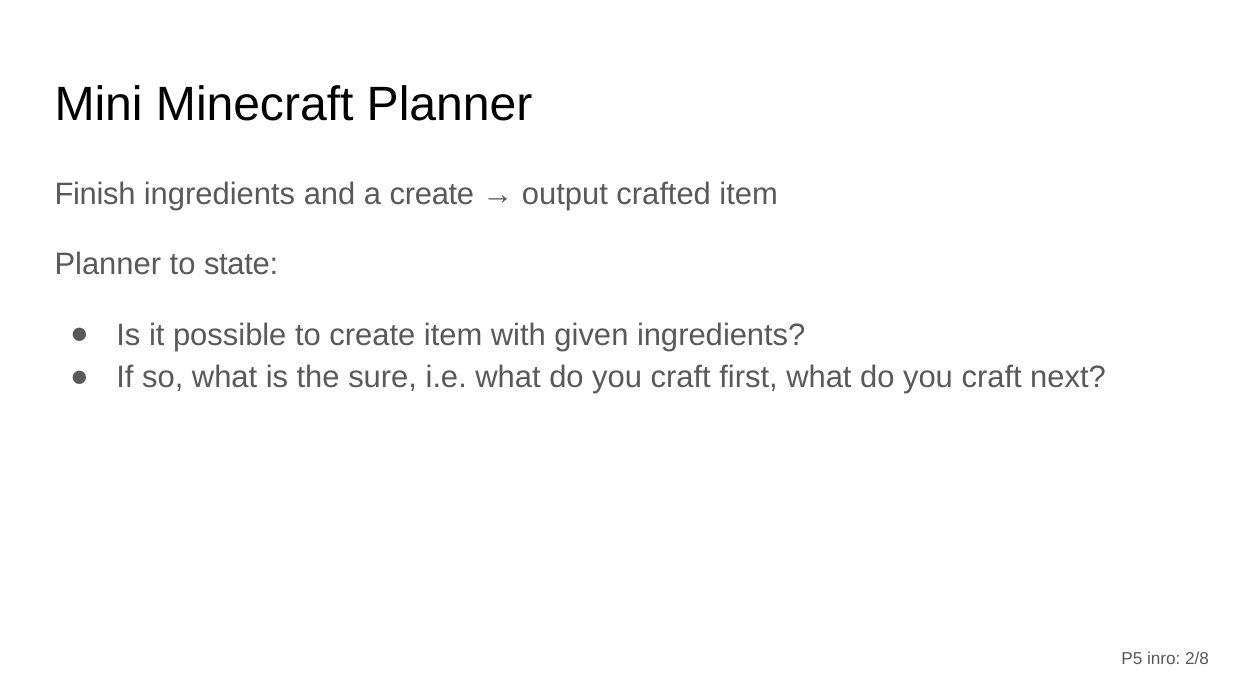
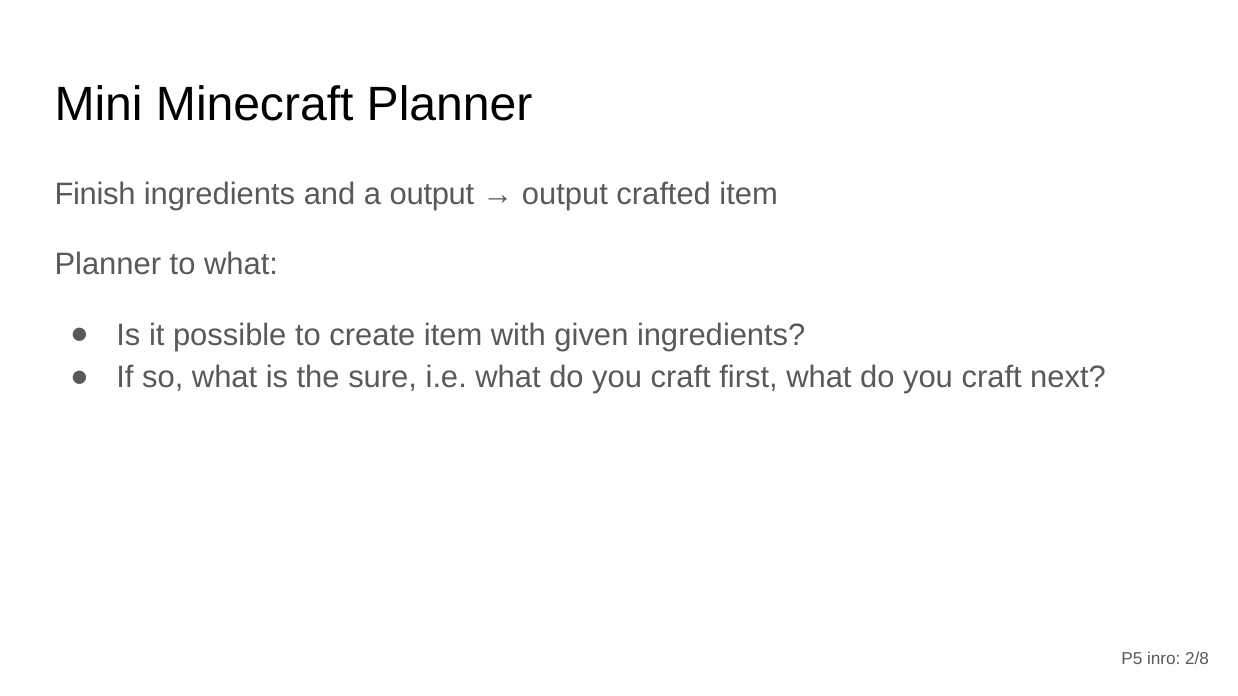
a create: create -> output
to state: state -> what
